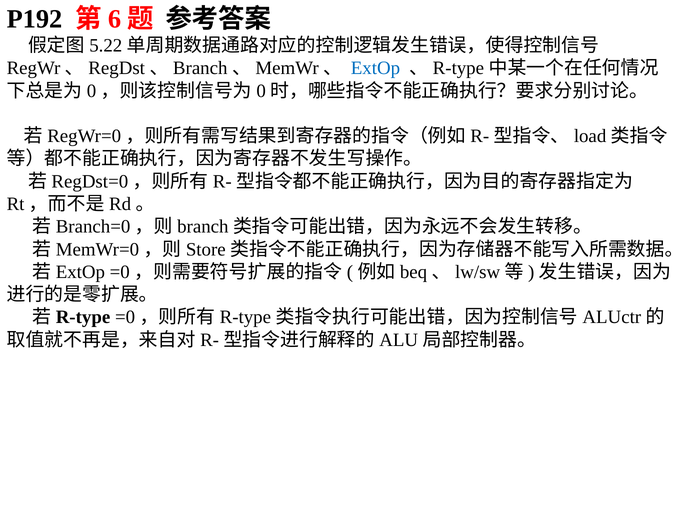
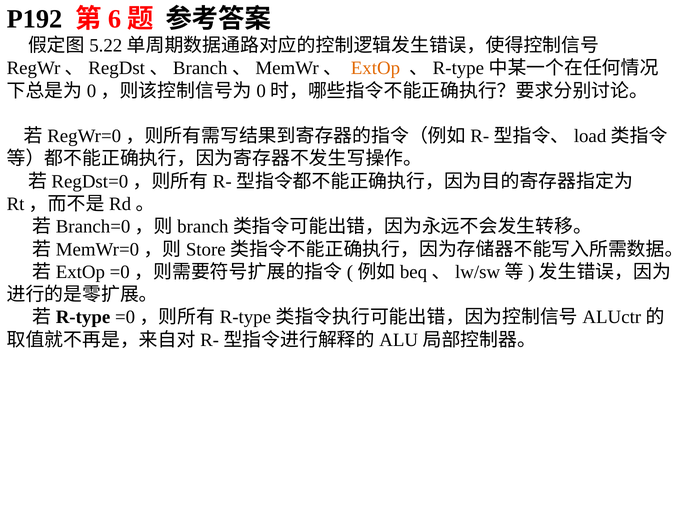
ExtOp colour: blue -> orange
